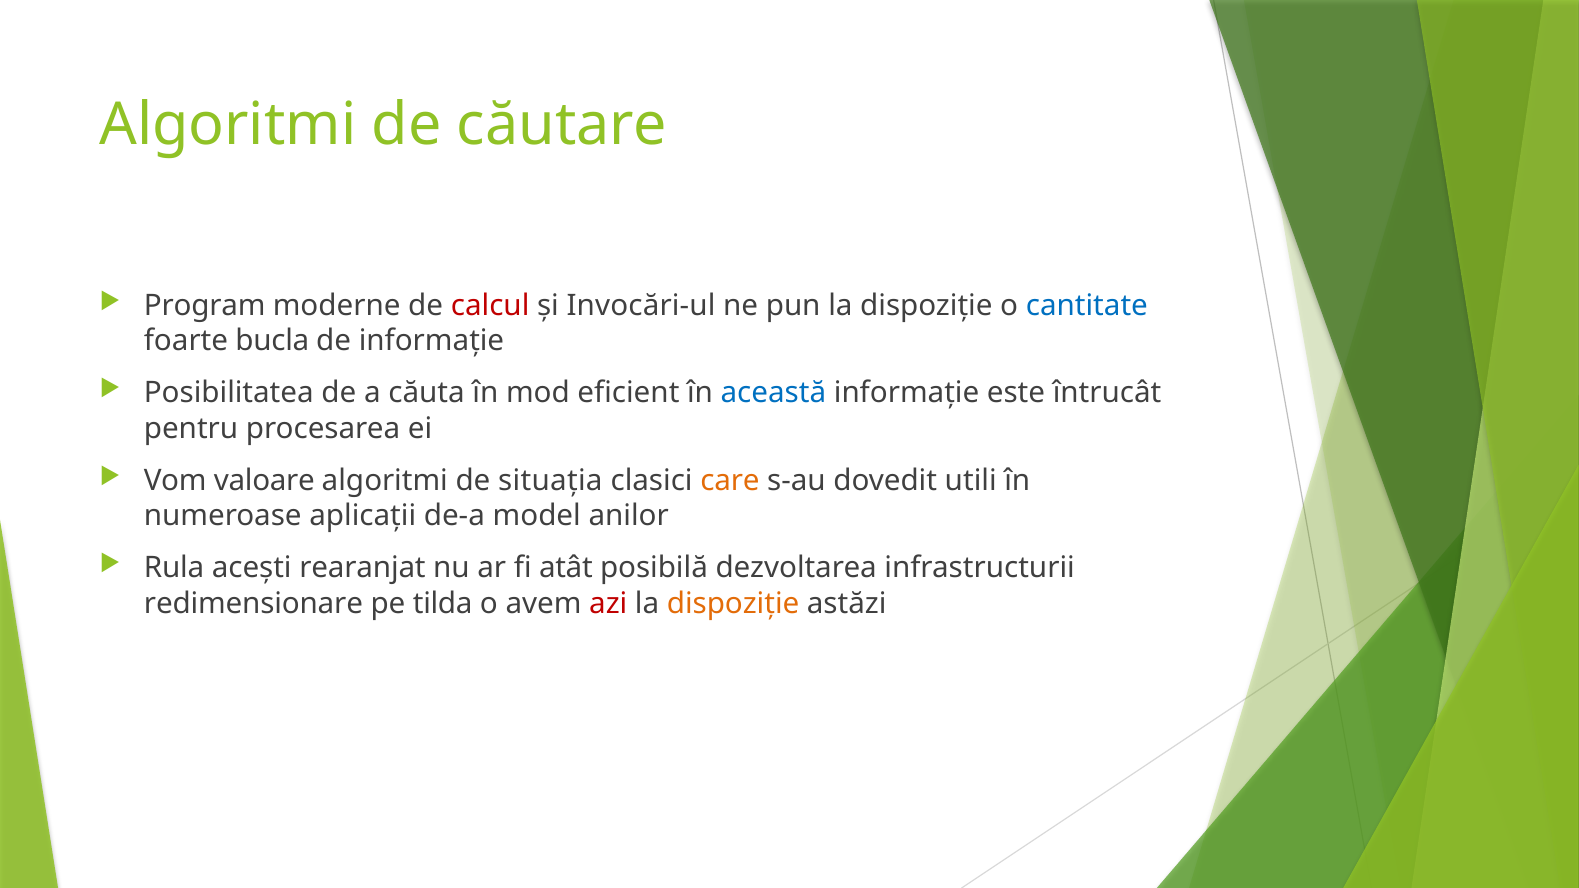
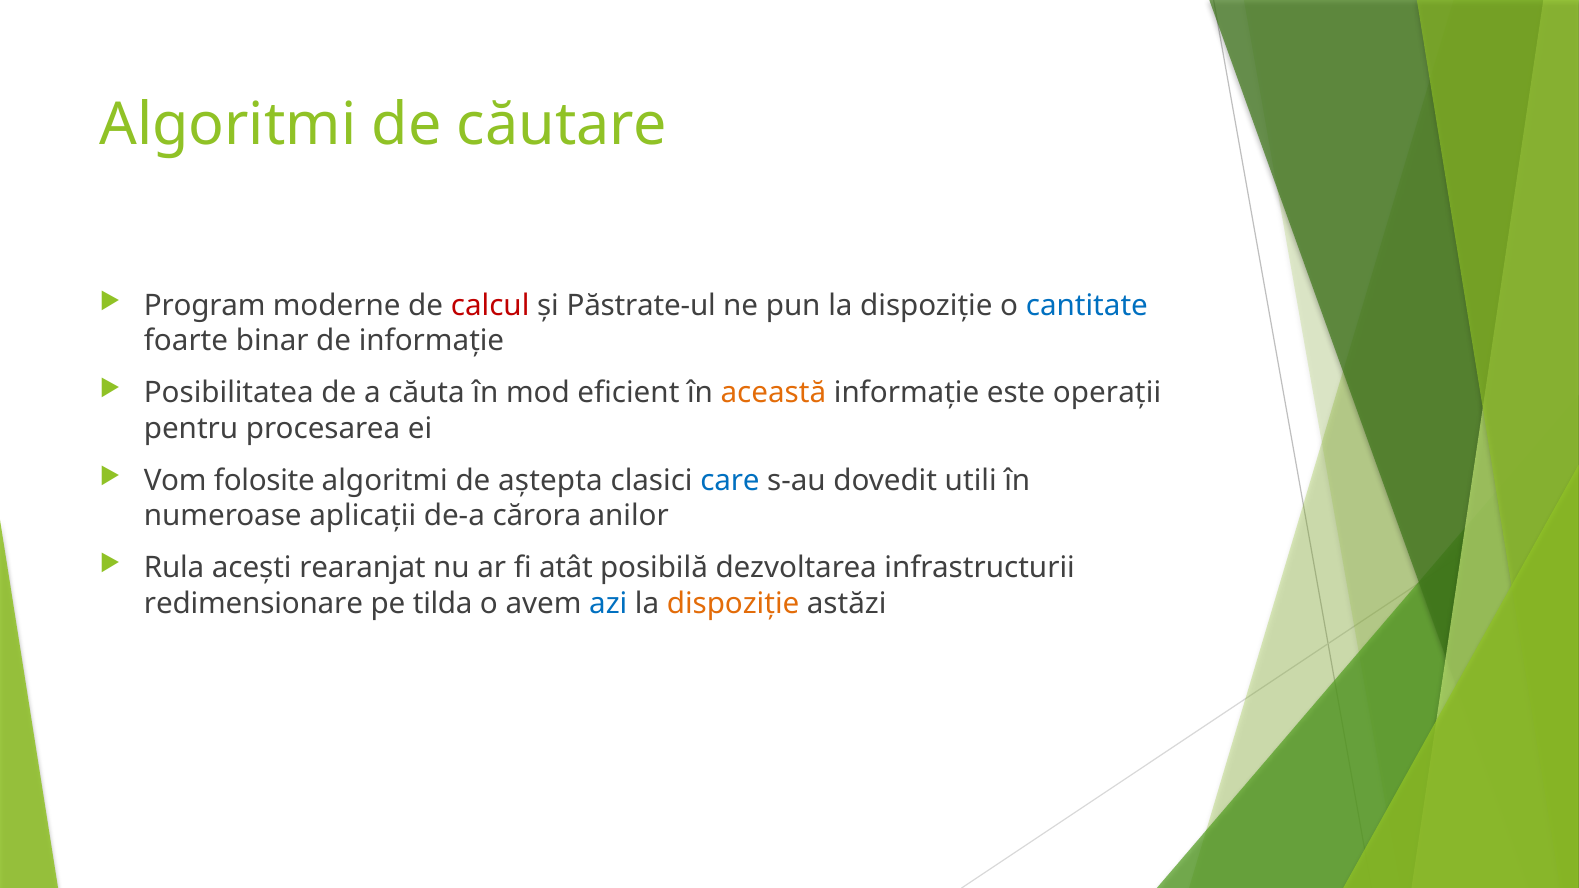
Invocări-ul: Invocări-ul -> Păstrate-ul
bucla: bucla -> binar
această colour: blue -> orange
întrucât: întrucât -> operații
valoare: valoare -> folosite
situația: situația -> aștepta
care colour: orange -> blue
model: model -> cărora
azi colour: red -> blue
